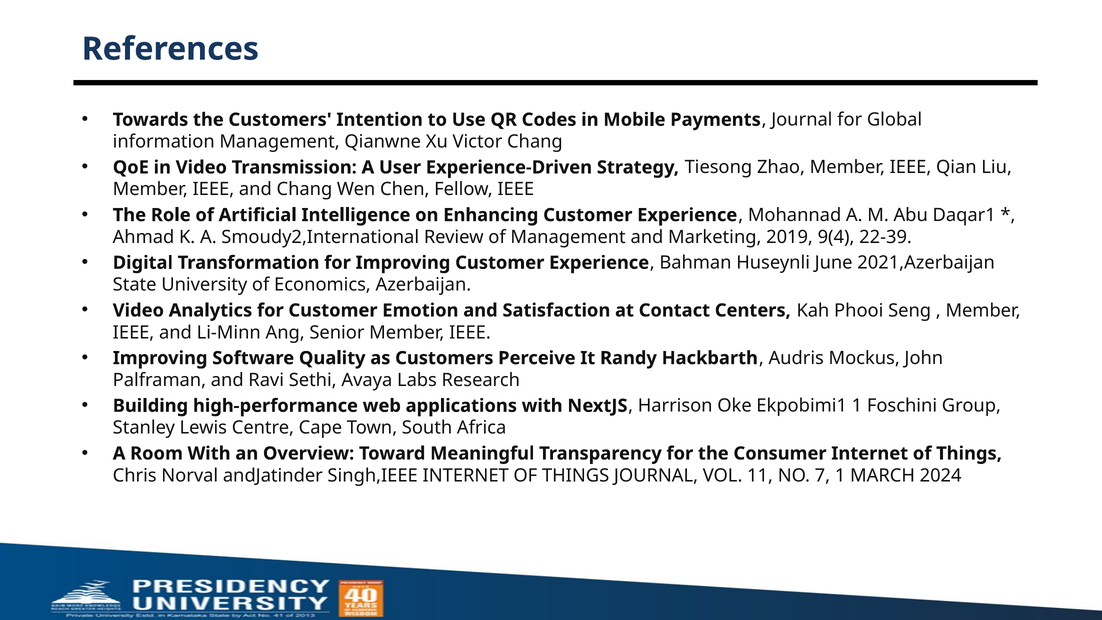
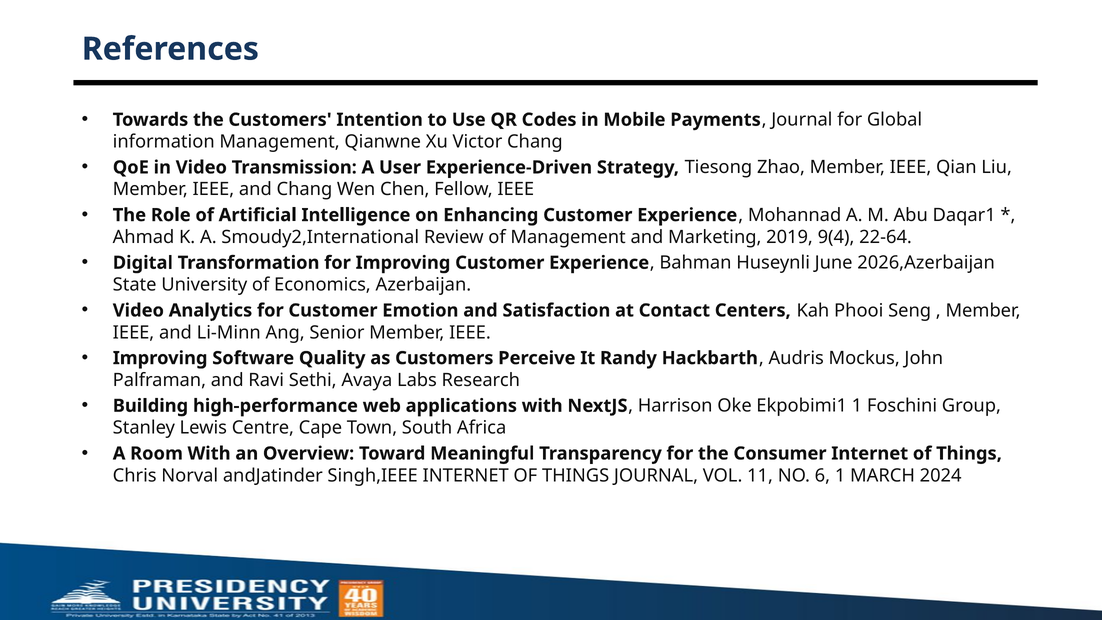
22-39: 22-39 -> 22-64
2021,Azerbaijan: 2021,Azerbaijan -> 2026,Azerbaijan
7: 7 -> 6
